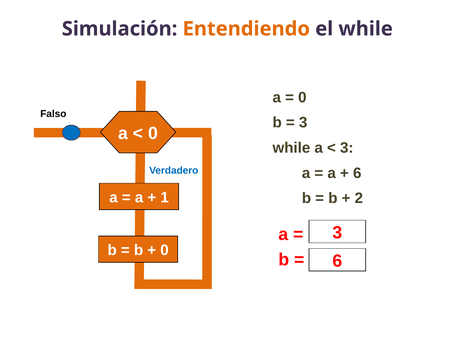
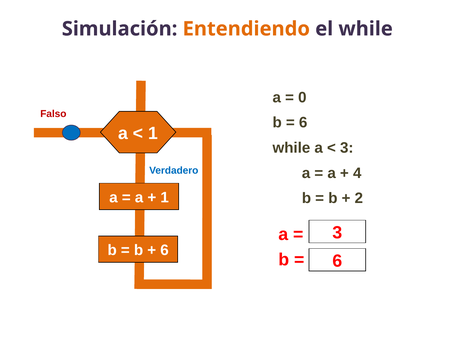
Falso colour: black -> red
3 at (303, 123): 3 -> 6
0 at (153, 133): 0 -> 1
6 at (357, 173): 6 -> 4
0 at (165, 250): 0 -> 6
